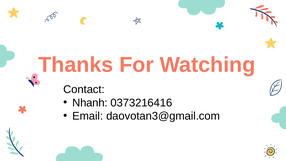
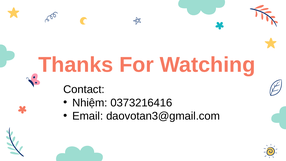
Nhanh: Nhanh -> Nhiệm
